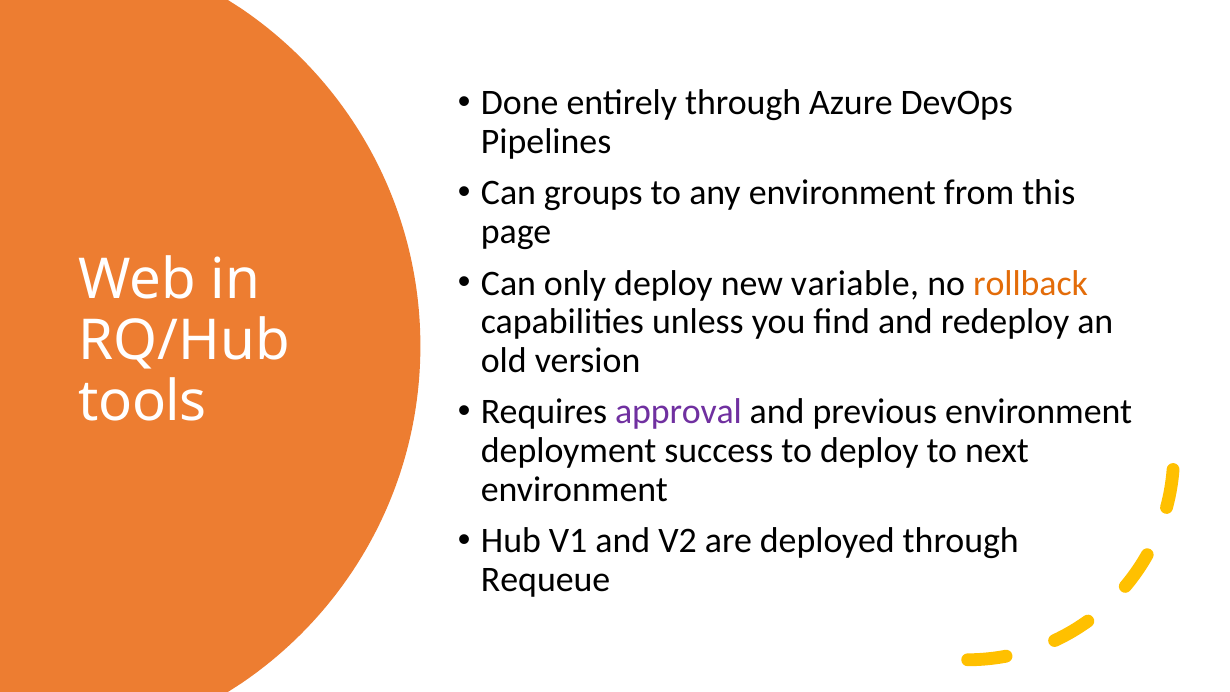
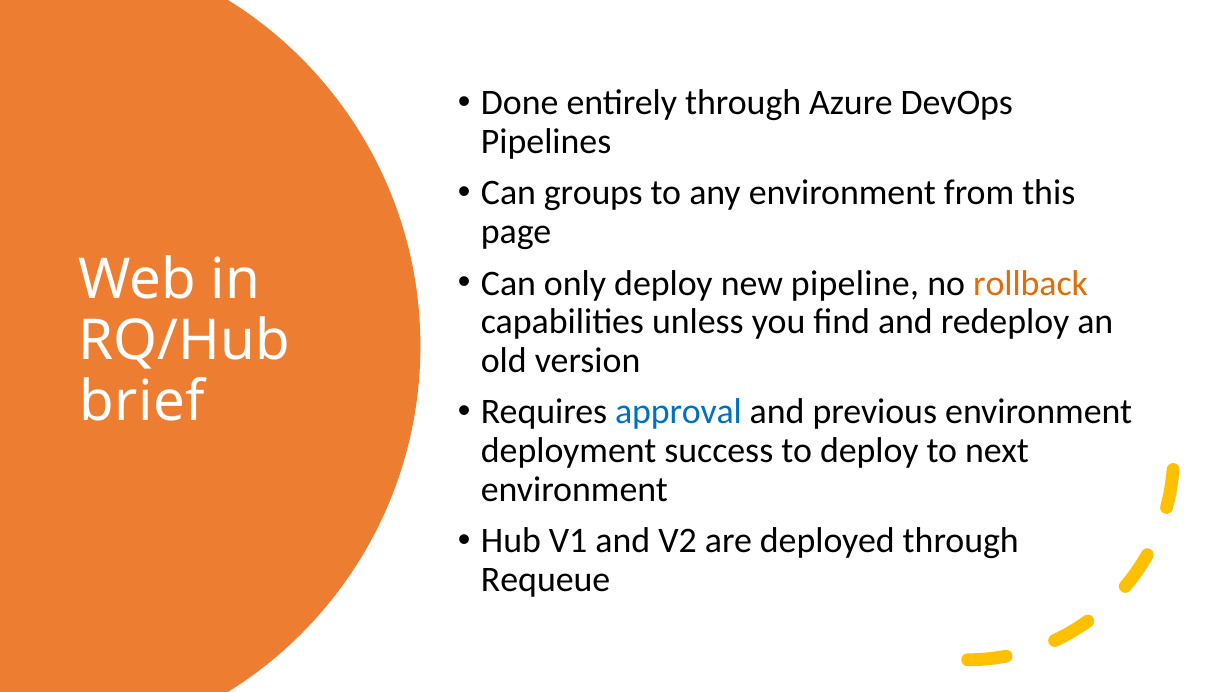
variable: variable -> pipeline
tools: tools -> brief
approval colour: purple -> blue
